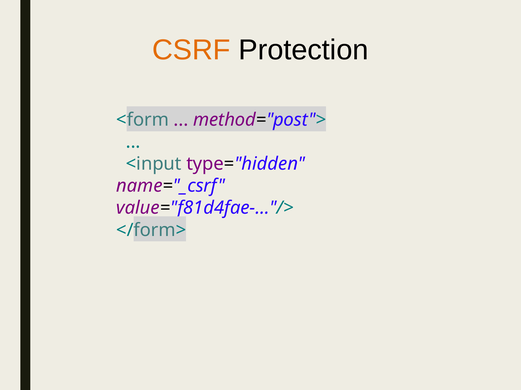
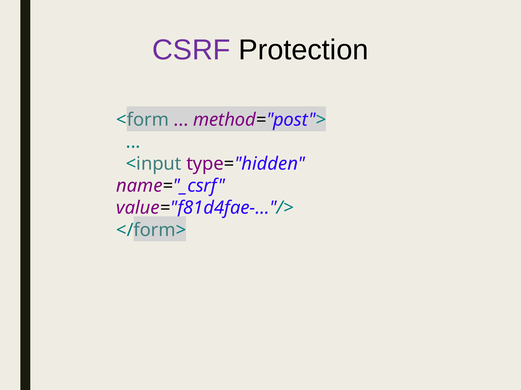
CSRF colour: orange -> purple
